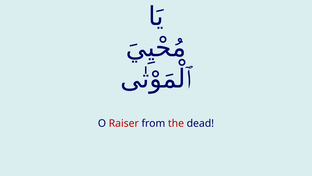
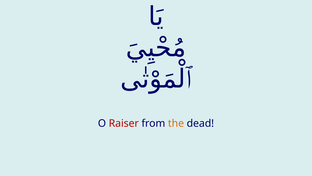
the colour: red -> orange
